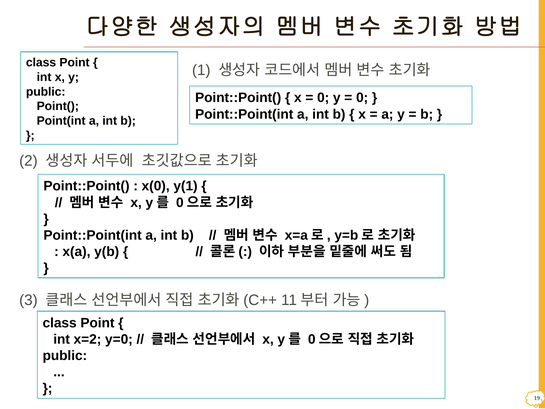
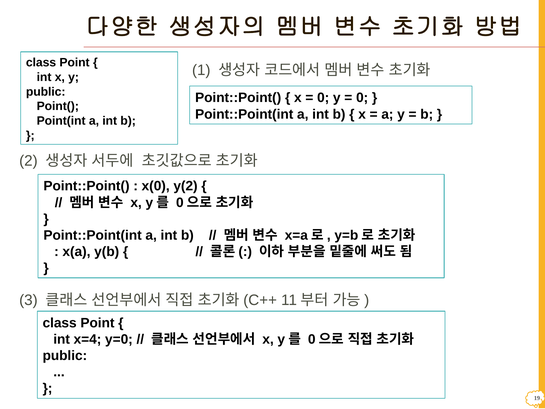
y(1: y(1 -> y(2
x=2: x=2 -> x=4
